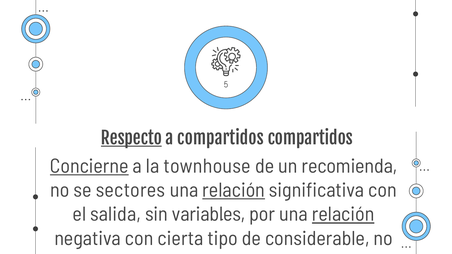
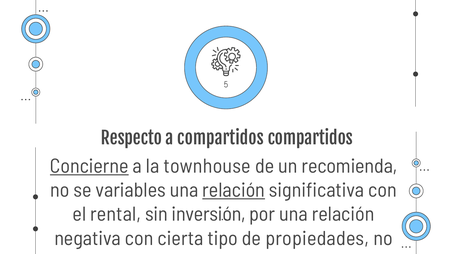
Respecto underline: present -> none
sectores: sectores -> variables
salida: salida -> rental
sin variables: variables -> inversión
relación at (343, 215) underline: present -> none
considerable: considerable -> propiedades
